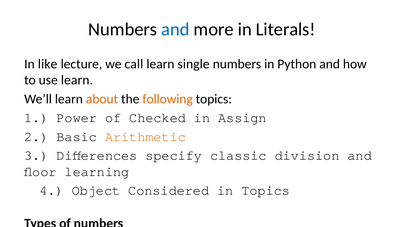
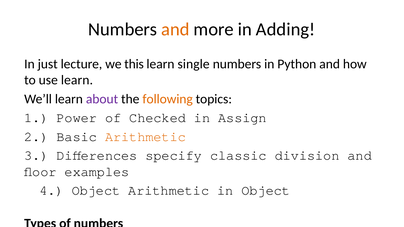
and at (175, 29) colour: blue -> orange
in Literals: Literals -> Adding
In like: like -> just
we call: call -> this
about at (102, 99) colour: orange -> purple
floor learning: learning -> examples
Object Considered: Considered -> Arithmetic
in Topics: Topics -> Object
